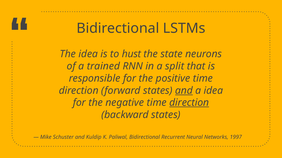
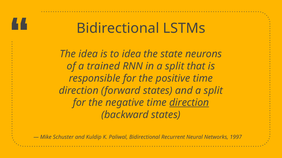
to hust: hust -> idea
and at (184, 91) underline: present -> none
idea at (213, 91): idea -> split
